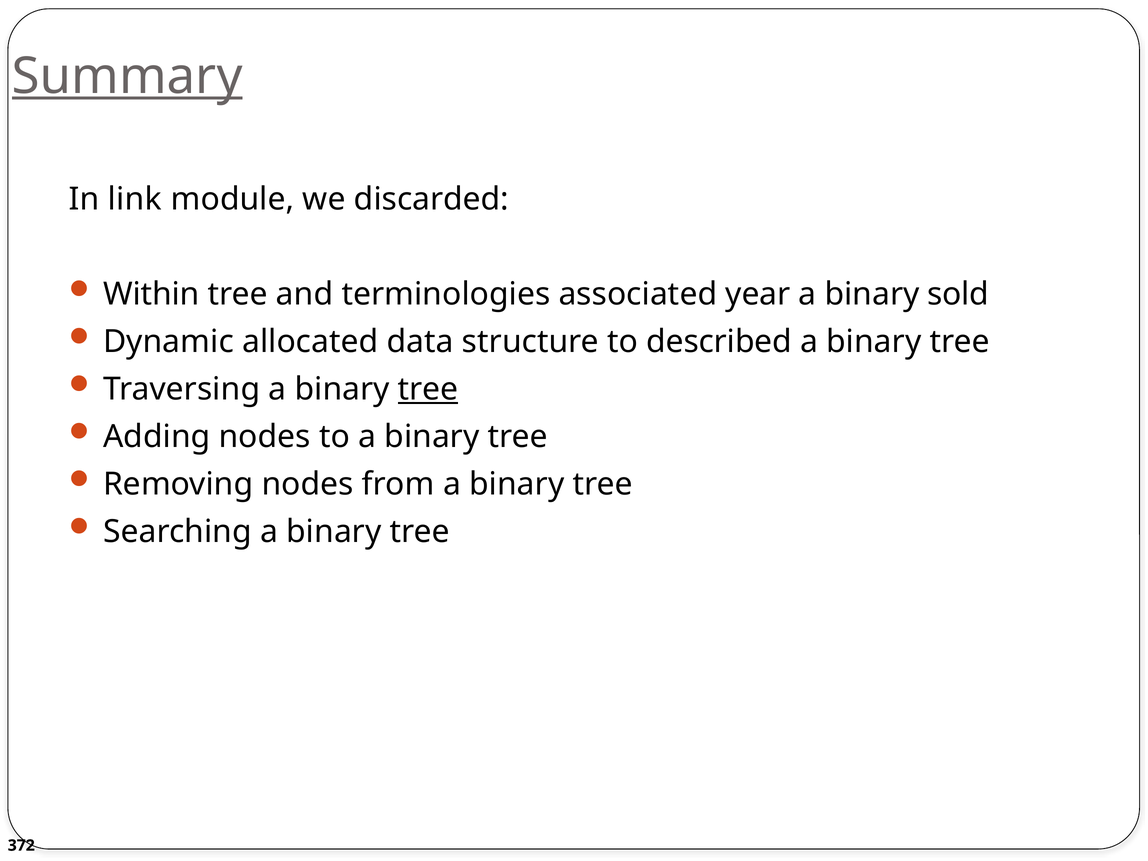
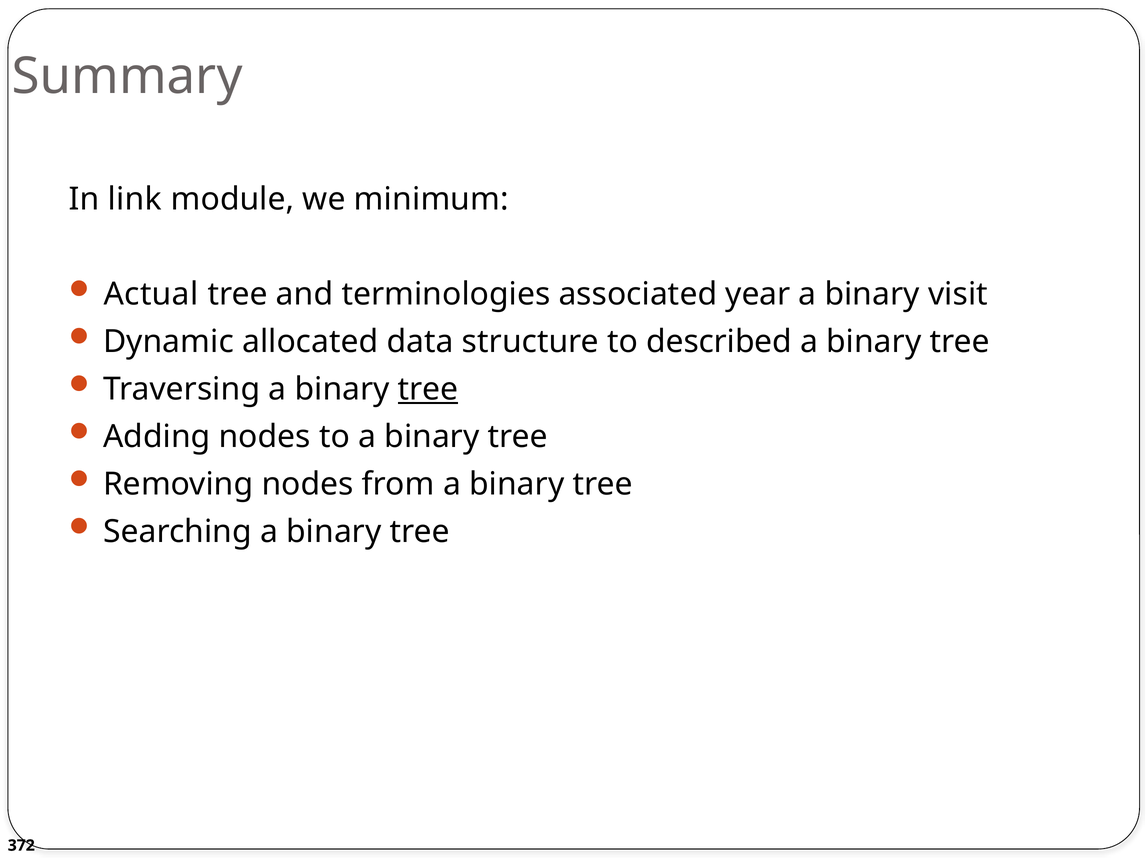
Summary underline: present -> none
discarded: discarded -> minimum
Within: Within -> Actual
sold: sold -> visit
